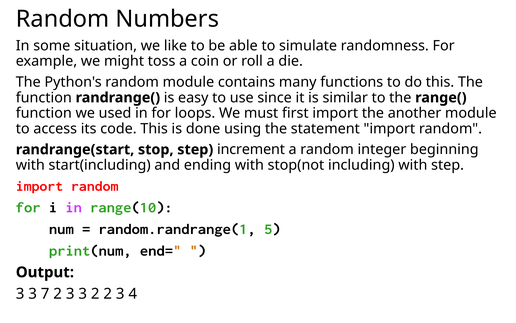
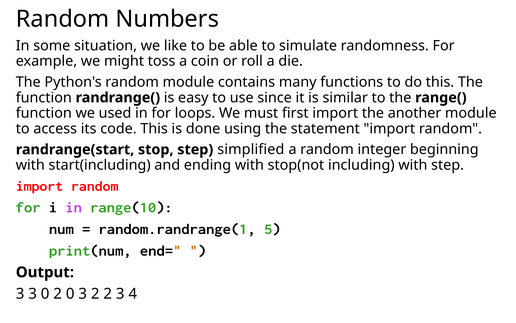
increment: increment -> simplified
3 7: 7 -> 0
3 at (70, 294): 3 -> 0
